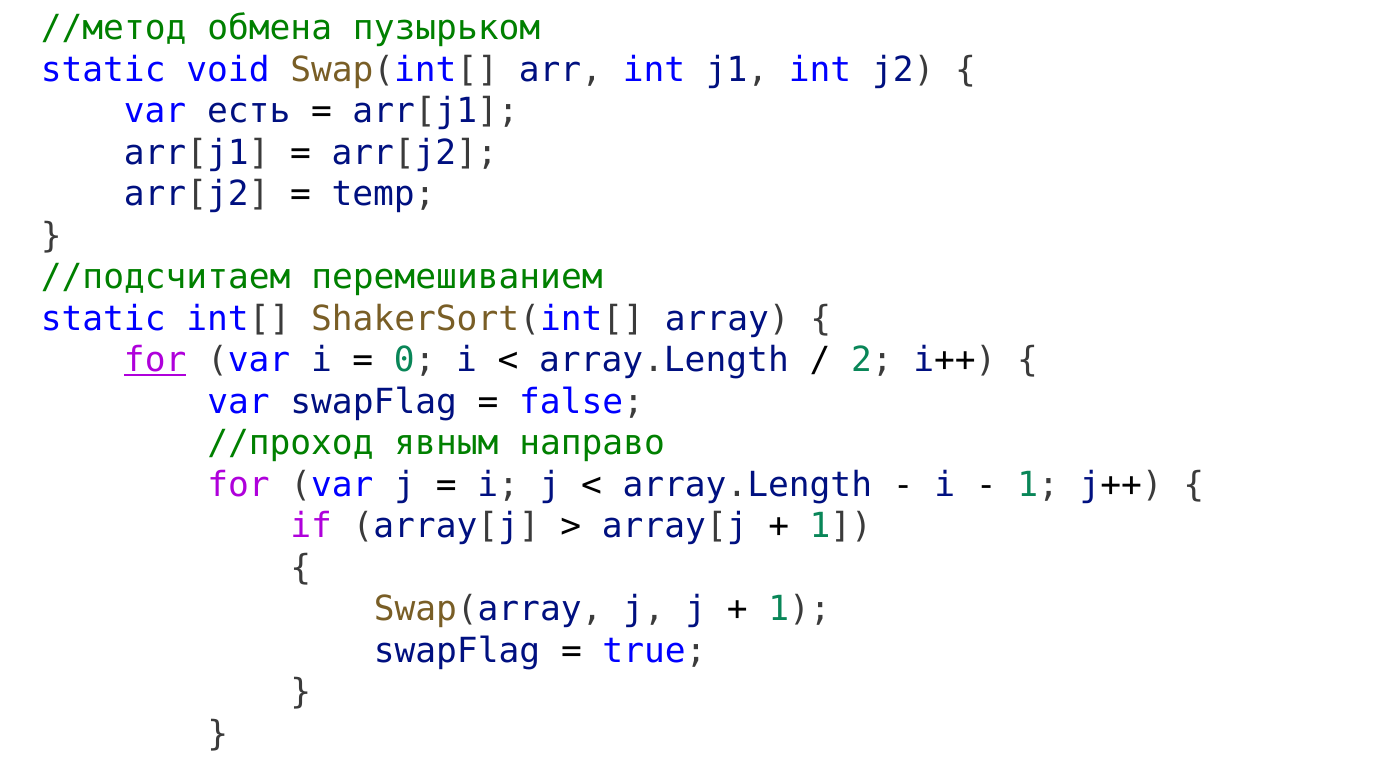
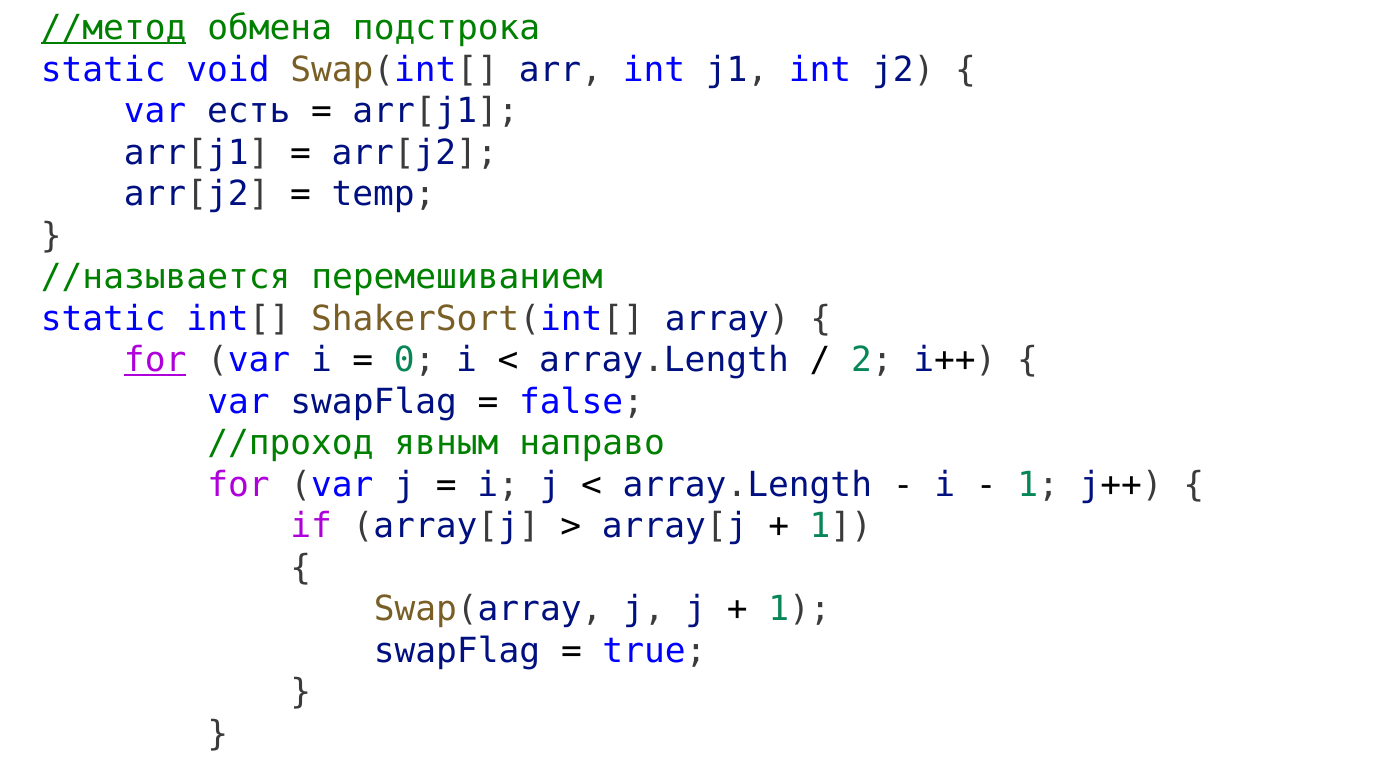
//метод underline: none -> present
пузырьком: пузырьком -> подстрока
//подсчитаем: //подсчитаем -> //называется
